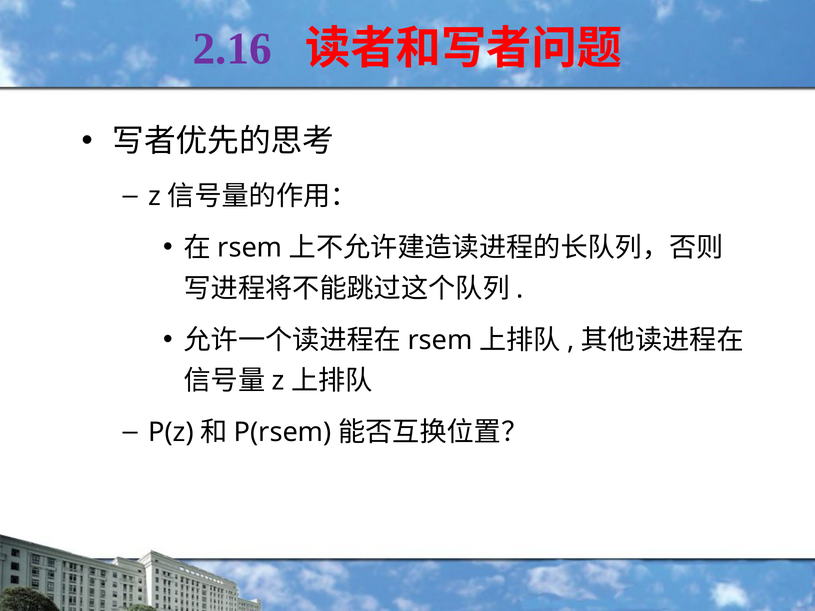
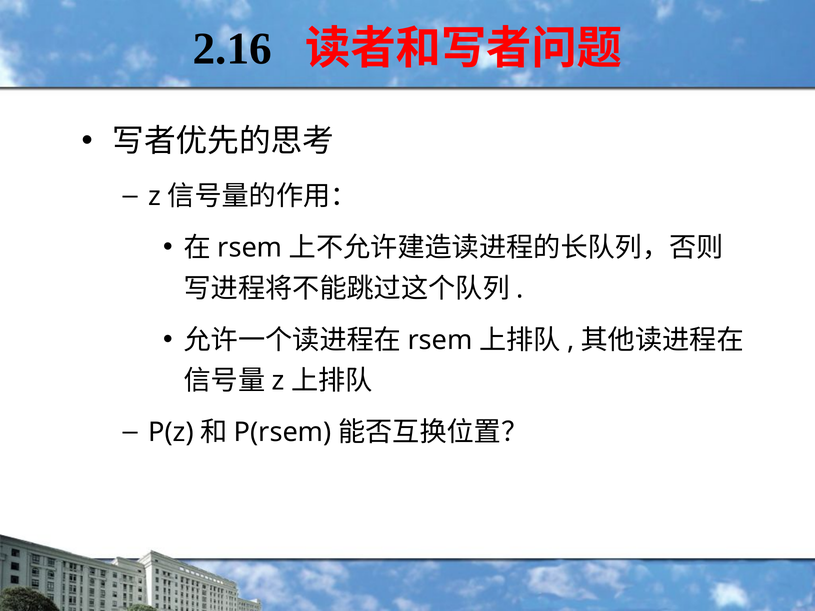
2.16 colour: purple -> black
